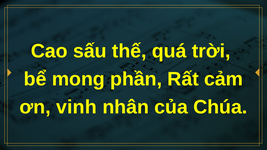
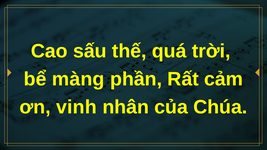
mong: mong -> màng
